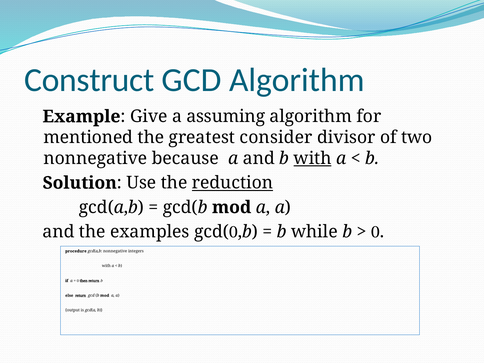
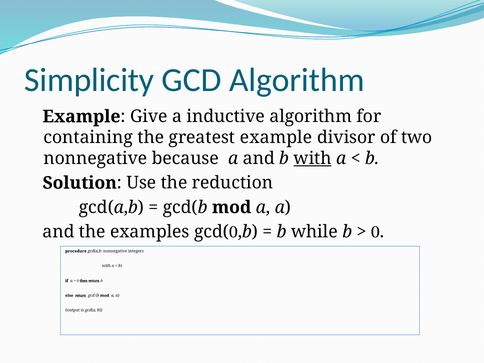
Construct: Construct -> Simplicity
assuming: assuming -> inductive
mentioned: mentioned -> containing
greatest consider: consider -> example
reduction underline: present -> none
